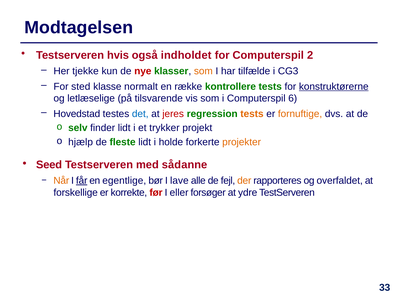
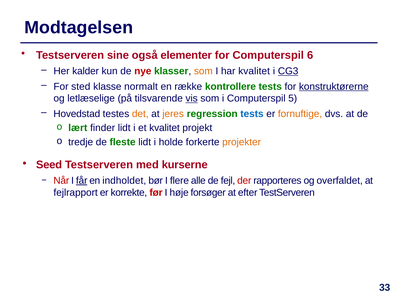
hvis: hvis -> sine
indholdet: indholdet -> elementer
2: 2 -> 6
tjekke: tjekke -> kalder
har tilfælde: tilfælde -> kvalitet
CG3 underline: none -> present
vis underline: none -> present
6: 6 -> 5
det colour: blue -> orange
jeres colour: red -> orange
tests at (252, 114) colour: orange -> blue
selv: selv -> lært
et trykker: trykker -> kvalitet
hjælp: hjælp -> tredje
sådanne: sådanne -> kurserne
Når colour: orange -> red
egentlige: egentlige -> indholdet
lave: lave -> flere
der colour: orange -> red
forskellige: forskellige -> fejlrapport
eller: eller -> høje
ydre: ydre -> efter
